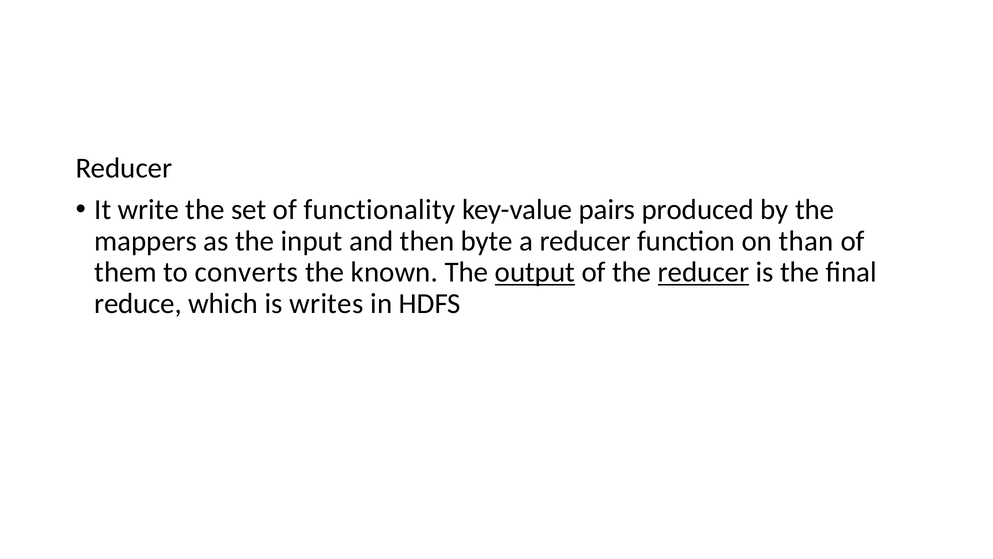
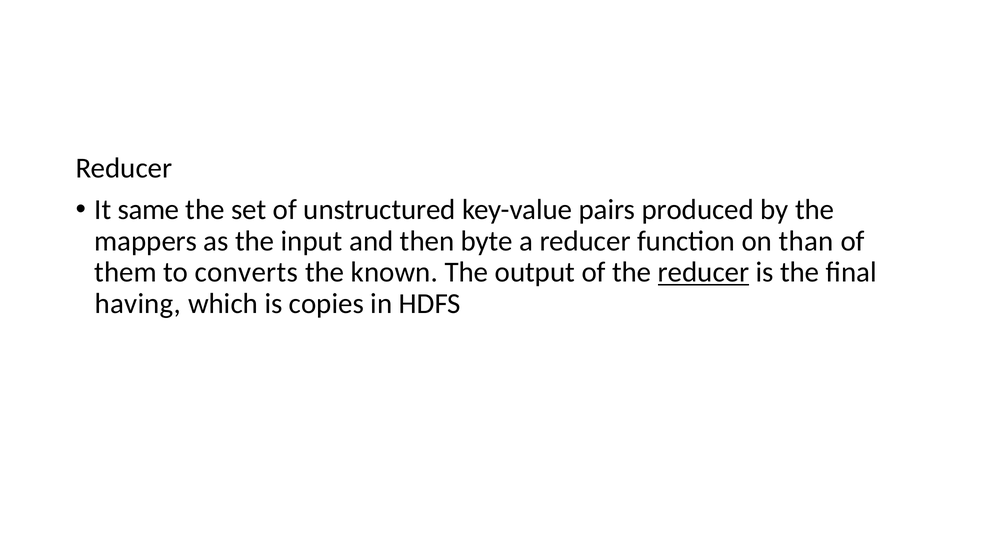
write: write -> same
functionality: functionality -> unstructured
output underline: present -> none
reduce: reduce -> having
writes: writes -> copies
